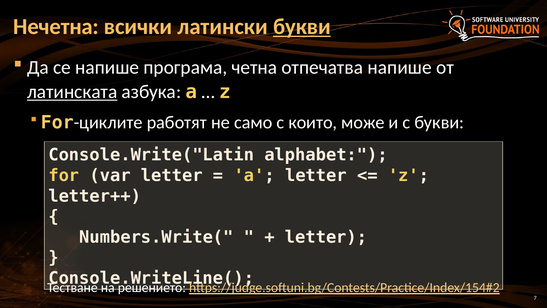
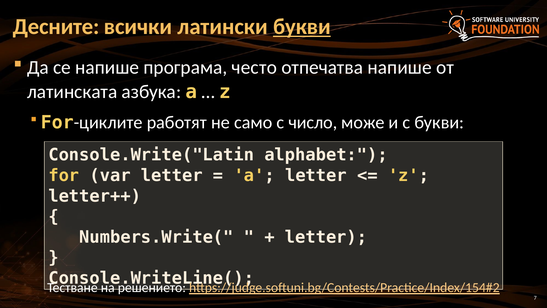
Нечетна: Нечетна -> Десните
четна: четна -> често
латинската underline: present -> none
които: които -> число
